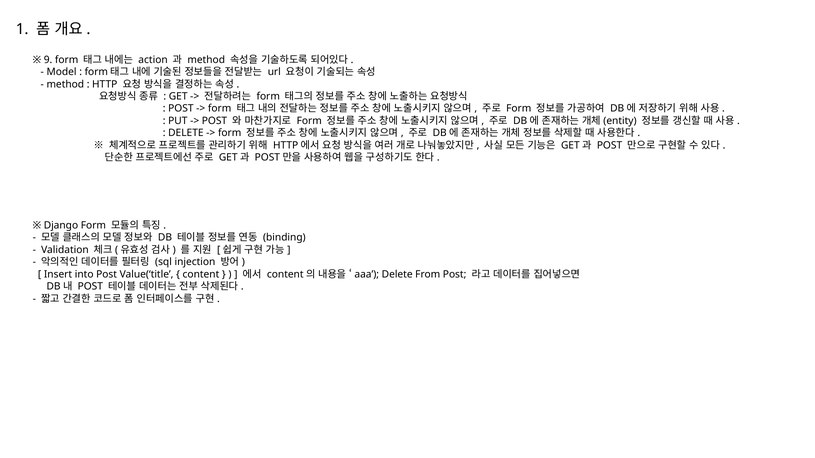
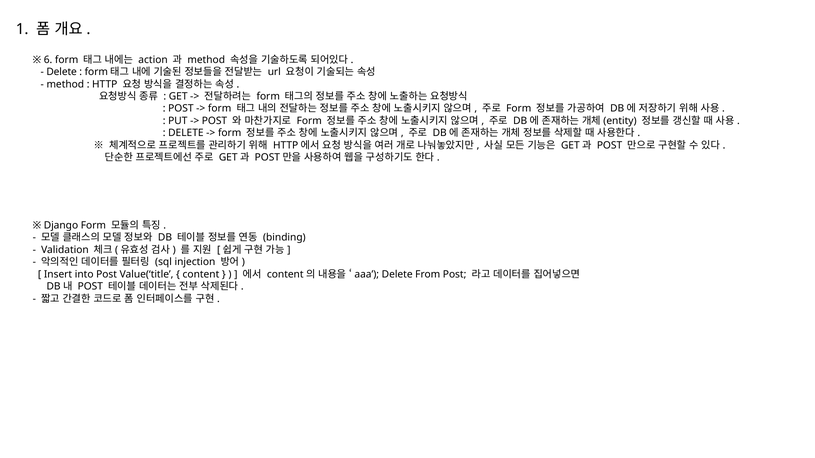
9: 9 -> 6
Model at (62, 72): Model -> Delete
